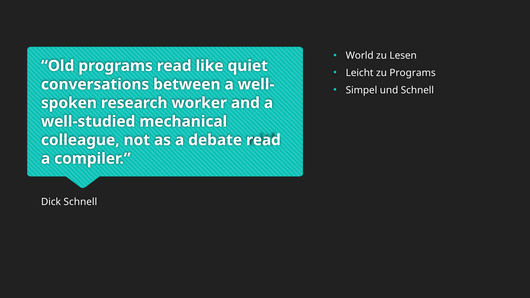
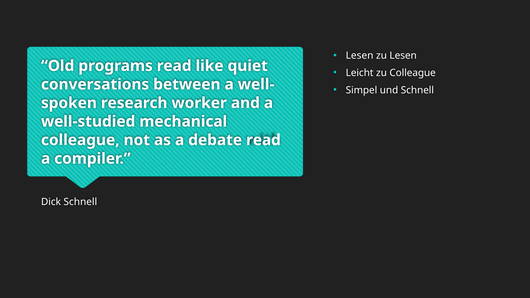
World at (360, 56): World -> Lesen
zu Programs: Programs -> Colleague
